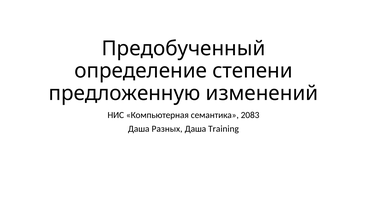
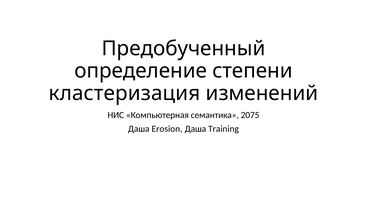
предложенную: предложенную -> кластеризация
2083: 2083 -> 2075
Разных: Разных -> Erosion
